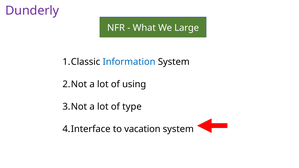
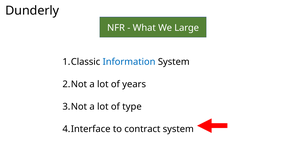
Dunderly colour: purple -> black
using: using -> years
vacation: vacation -> contract
